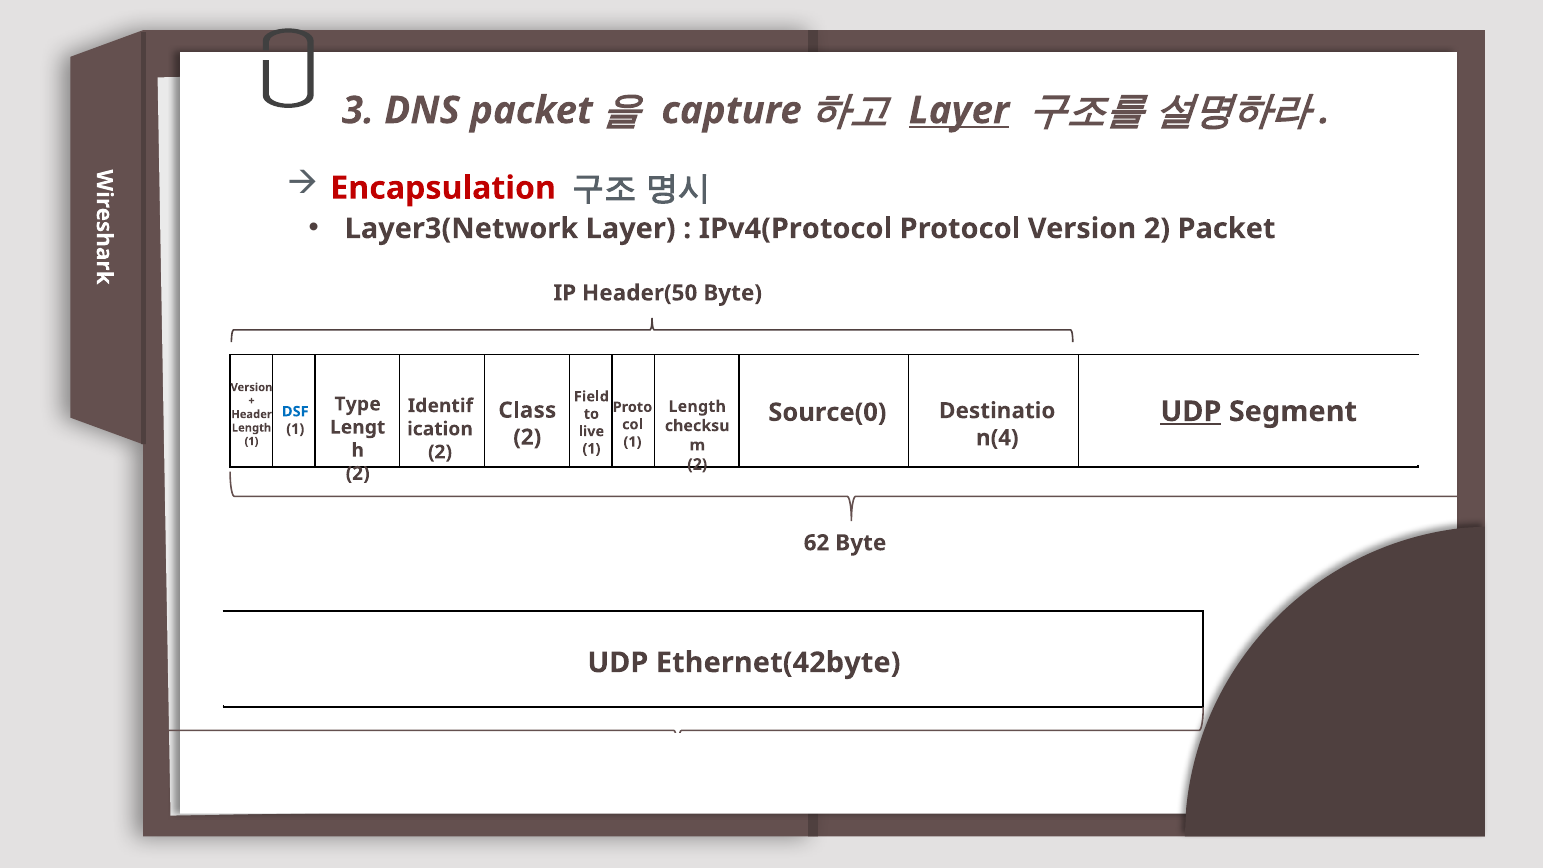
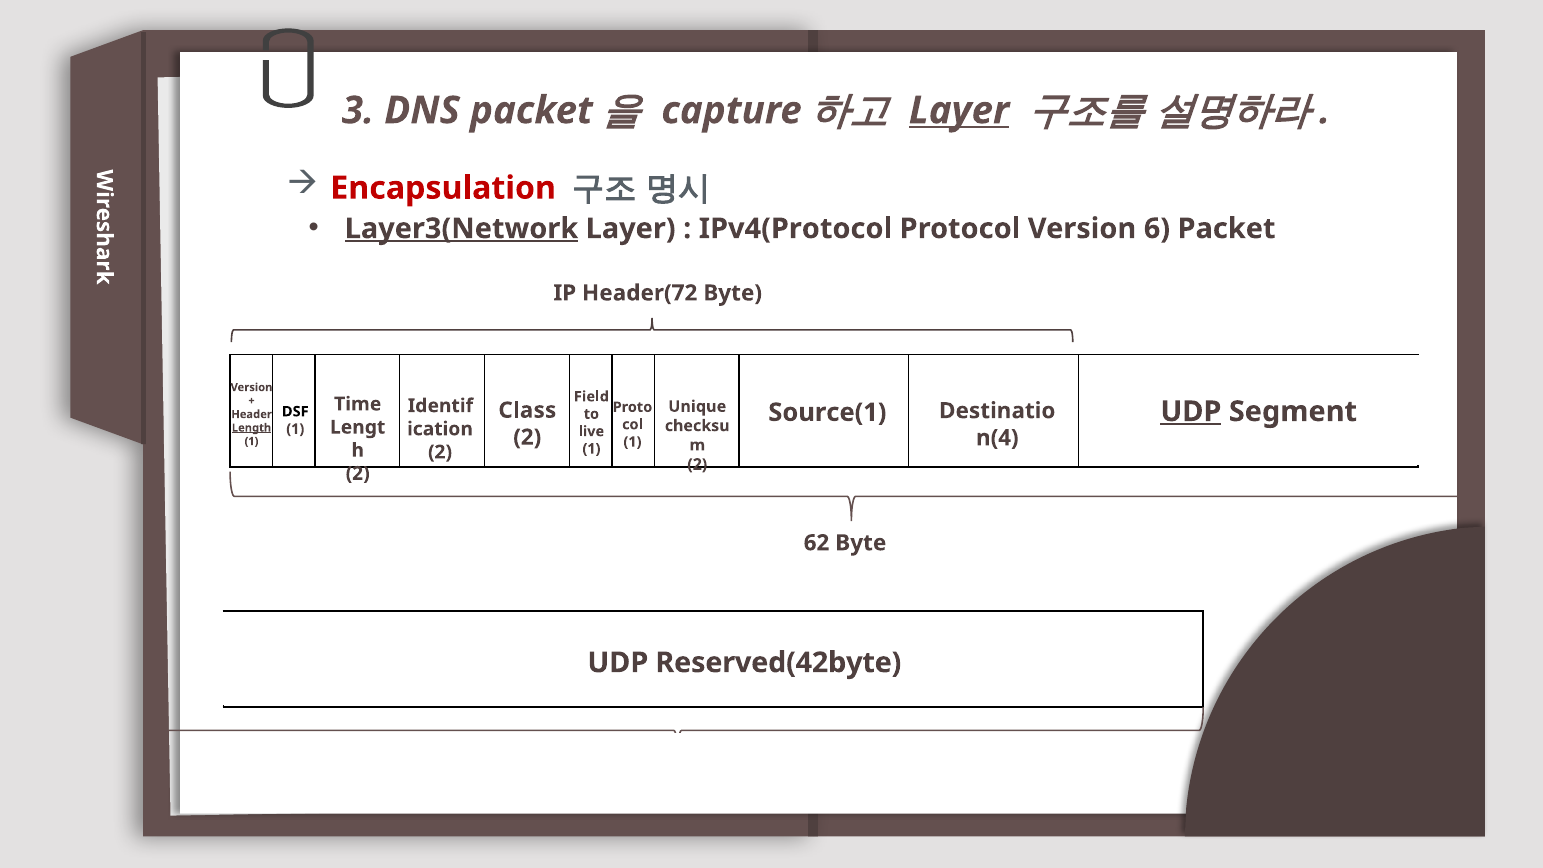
Layer3(Network underline: none -> present
Version 2: 2 -> 6
Header(50: Header(50 -> Header(72
Type: Type -> Time
Length at (697, 406): Length -> Unique
Source(0: Source(0 -> Source(1
DSF colour: blue -> black
Length at (252, 428) underline: none -> present
Ethernet(42byte: Ethernet(42byte -> Reserved(42byte
